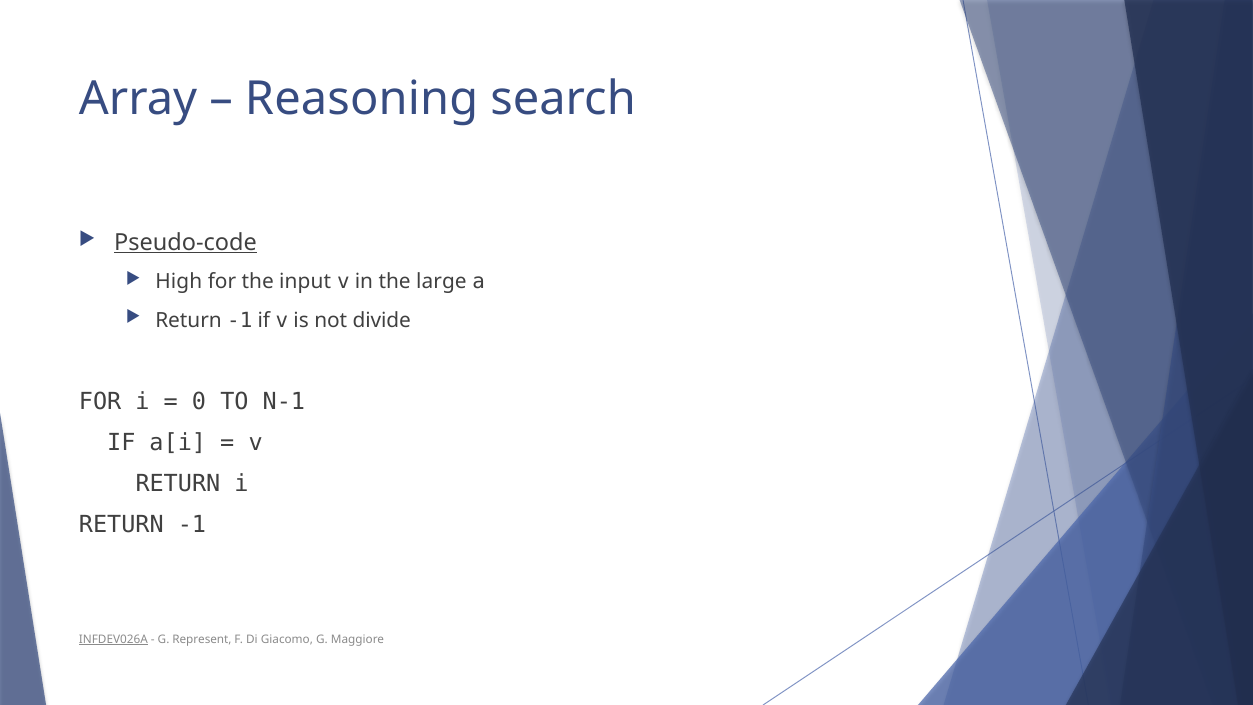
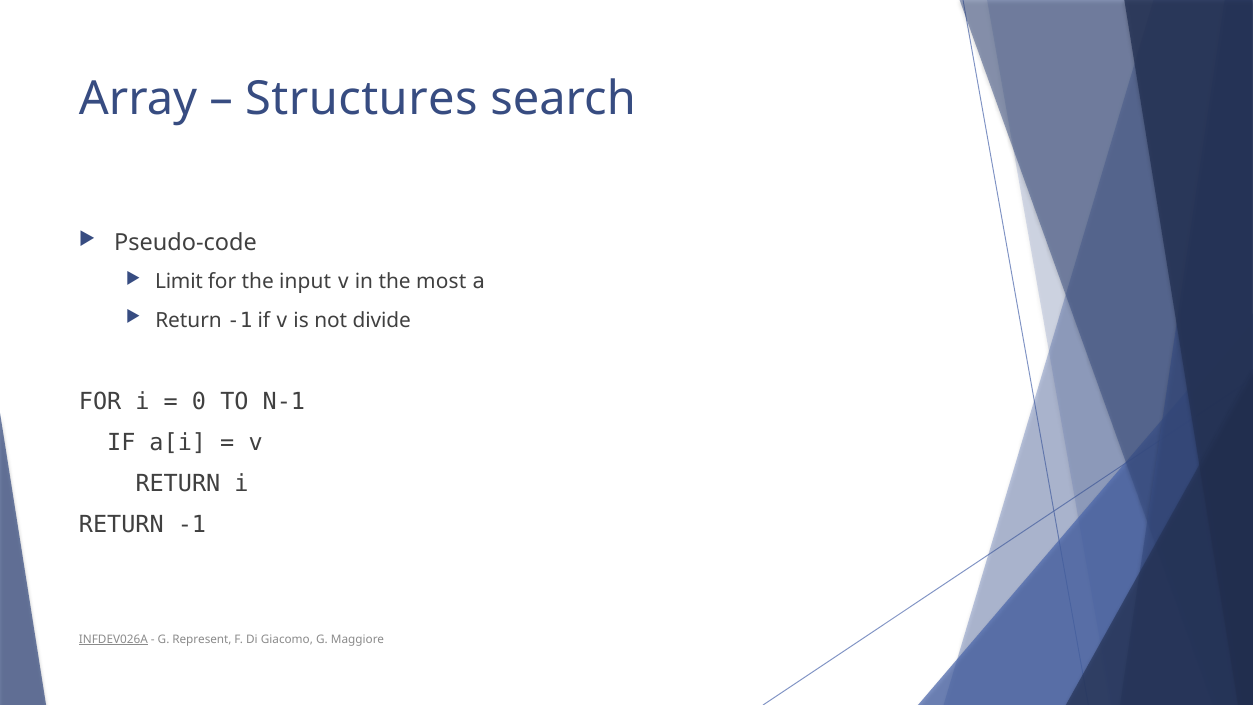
Reasoning: Reasoning -> Structures
Pseudo-code underline: present -> none
High: High -> Limit
large: large -> most
